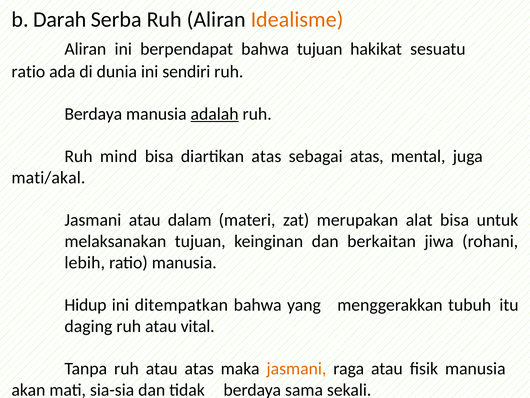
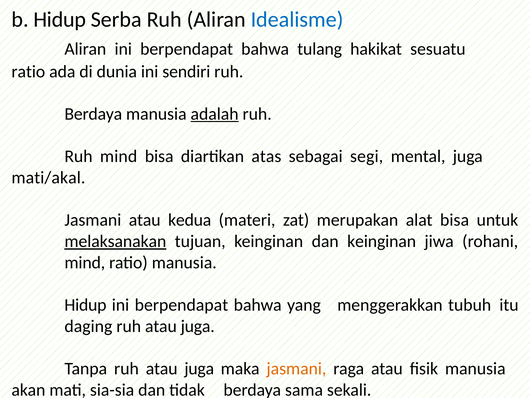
b Darah: Darah -> Hidup
Idealisme colour: orange -> blue
bahwa tujuan: tujuan -> tulang
sebagai atas: atas -> segi
dalam: dalam -> kedua
melaksanakan underline: none -> present
dan berkaitan: berkaitan -> keinginan
lebih at (85, 262): lebih -> mind
ditempatkan at (181, 305): ditempatkan -> berpendapat
vital at (198, 326): vital -> juga
Tanpa ruh atau atas: atas -> juga
